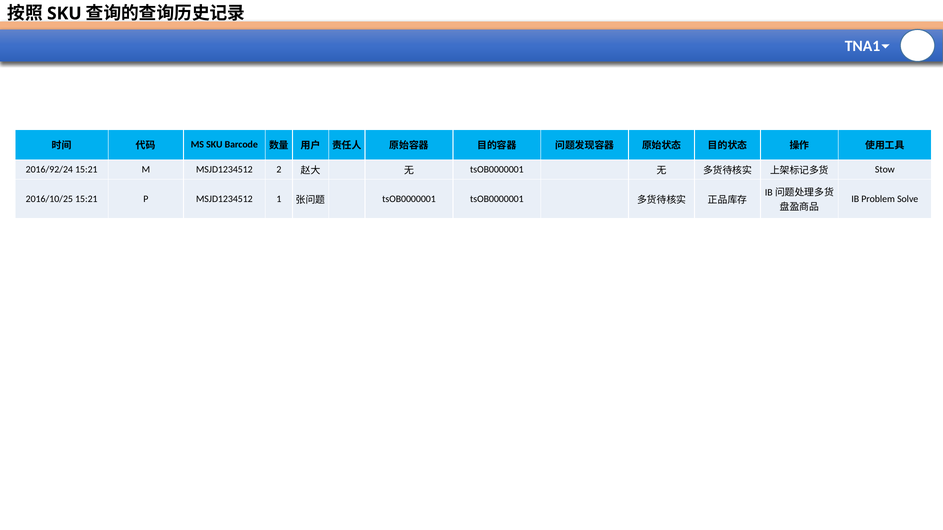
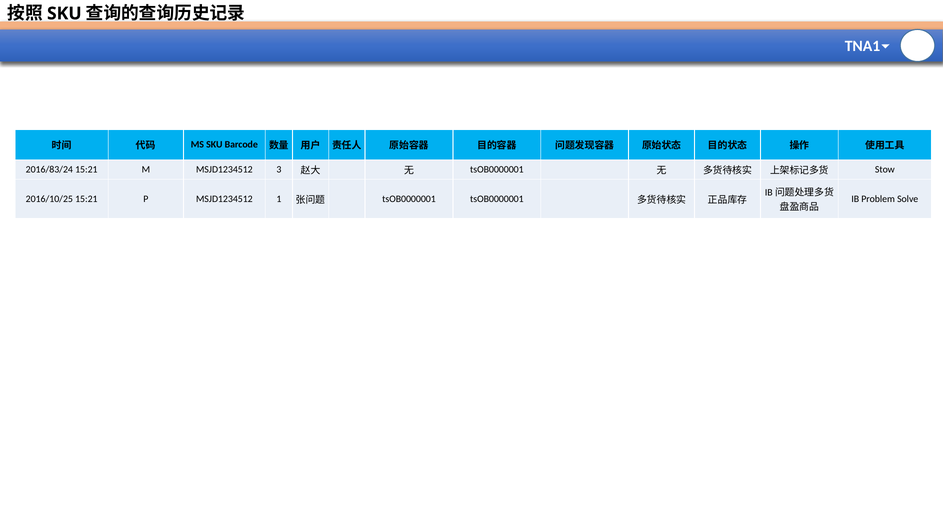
2016/92/24: 2016/92/24 -> 2016/83/24
2: 2 -> 3
